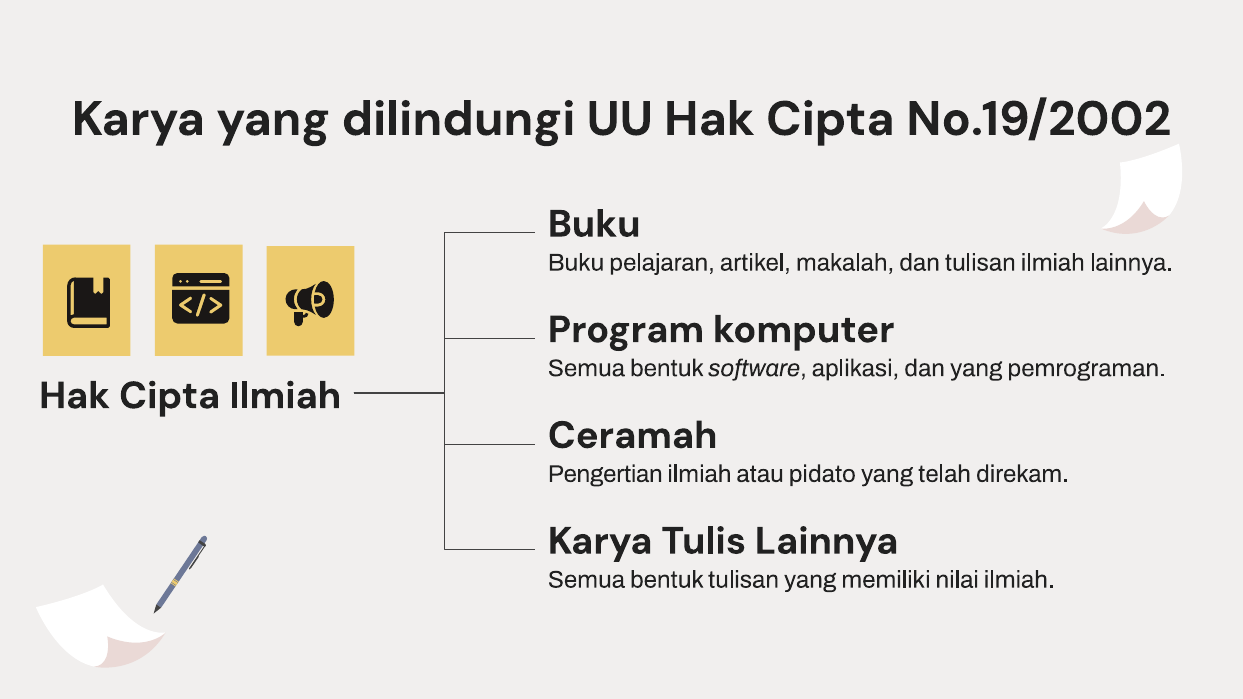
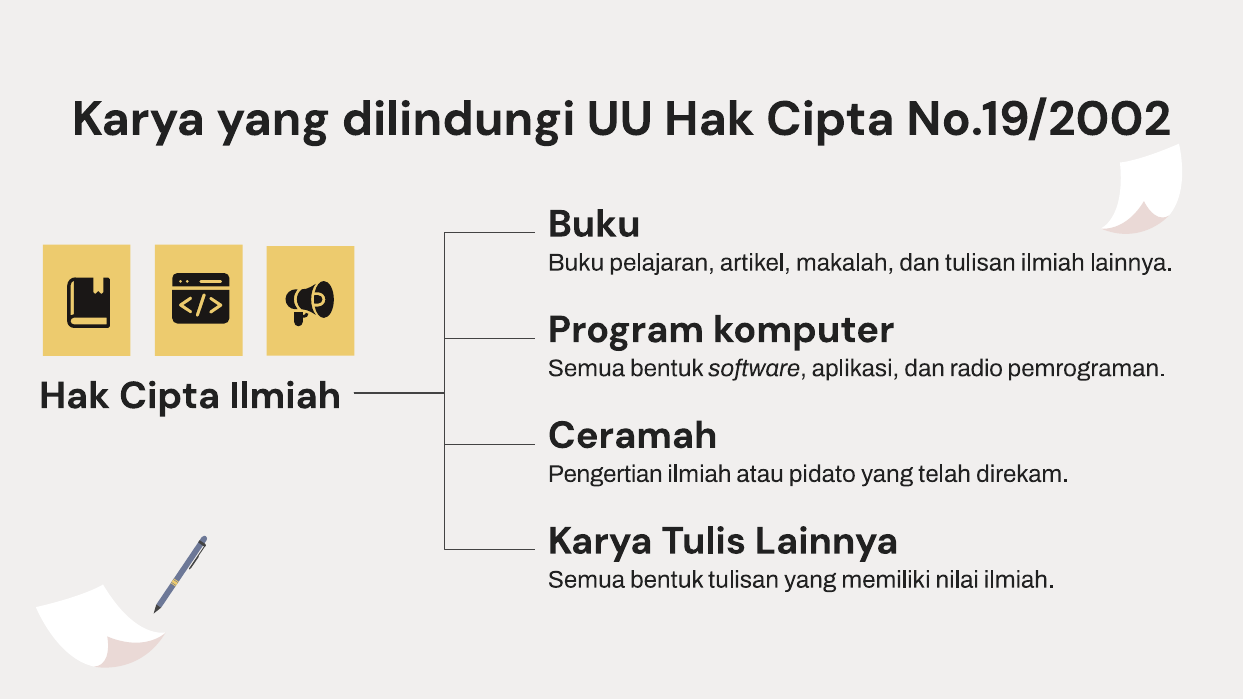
dan yang: yang -> radio
